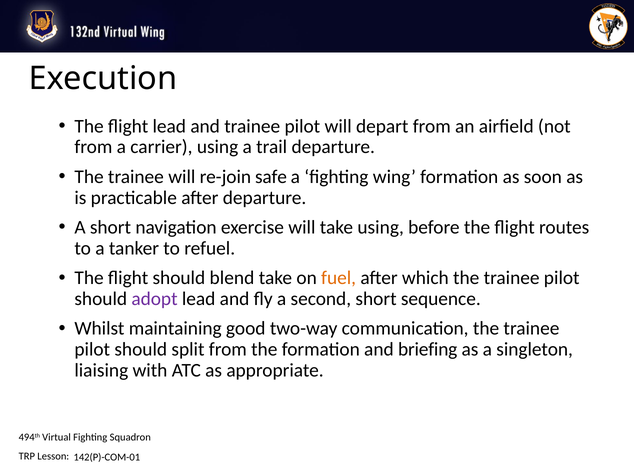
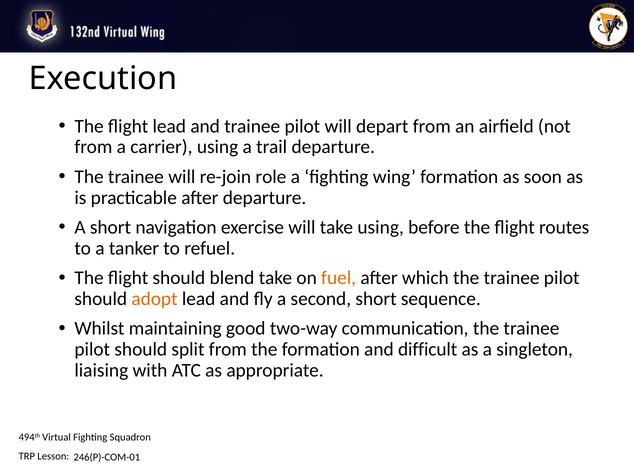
safe: safe -> role
adopt colour: purple -> orange
briefing: briefing -> difficult
142(P)-COM-01: 142(P)-COM-01 -> 246(P)-COM-01
